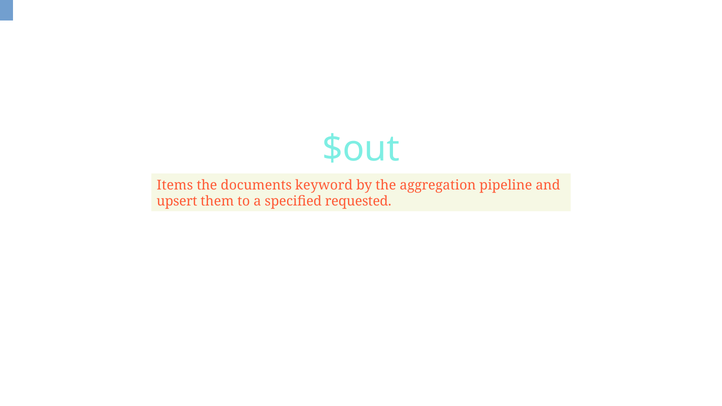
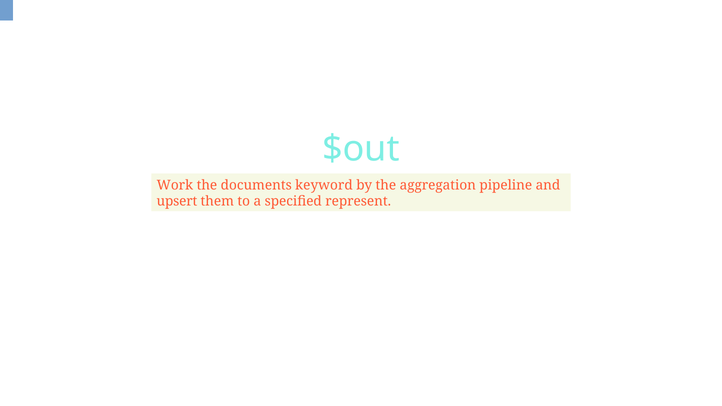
Items: Items -> Work
requested: requested -> represent
